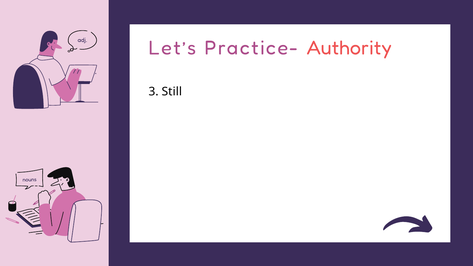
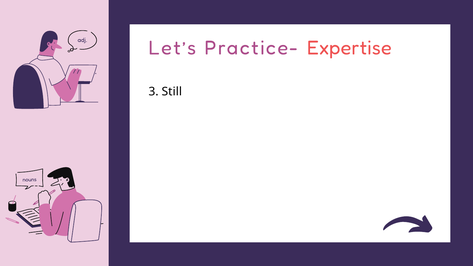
Authority: Authority -> Expertise
